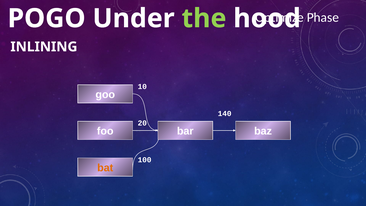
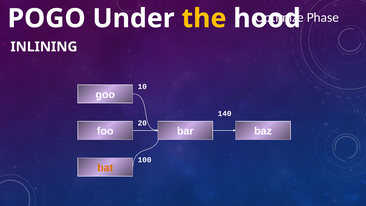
the colour: light green -> yellow
